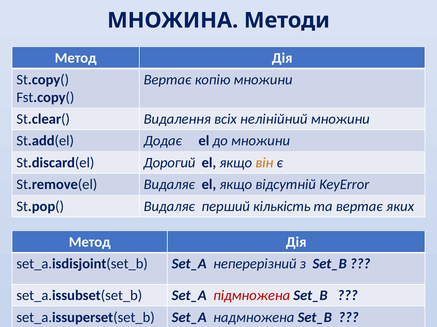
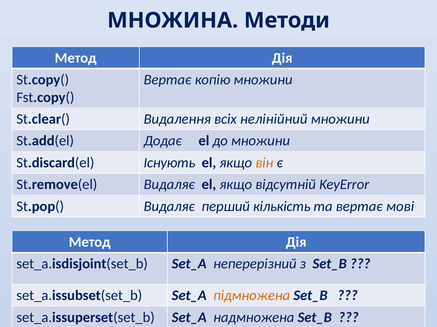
Дорогий: Дорогий -> Існують
яких: яких -> мові
підмножена colour: red -> orange
